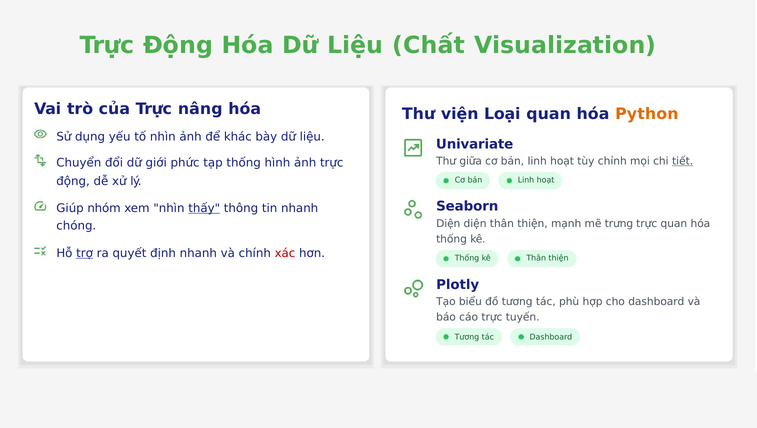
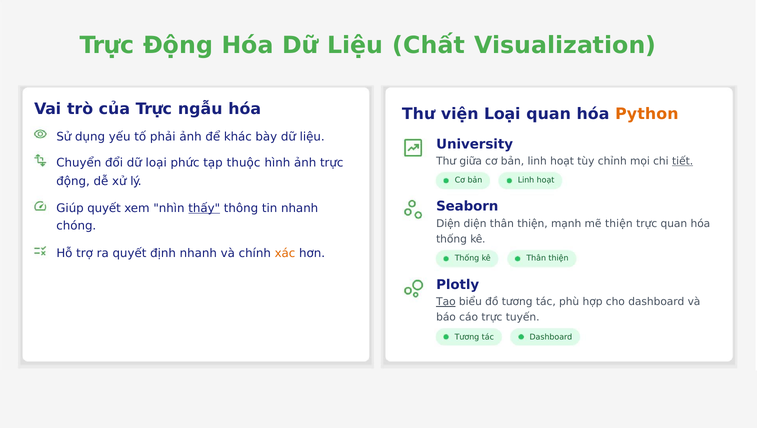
nâng: nâng -> ngẫu
tố nhìn: nhìn -> phải
Univariate: Univariate -> University
dữ giới: giới -> loại
tạp thống: thống -> thuộc
Giúp nhóm: nhóm -> quyết
mẽ trưng: trưng -> thiện
trợ underline: present -> none
xác colour: red -> orange
Tạo underline: none -> present
